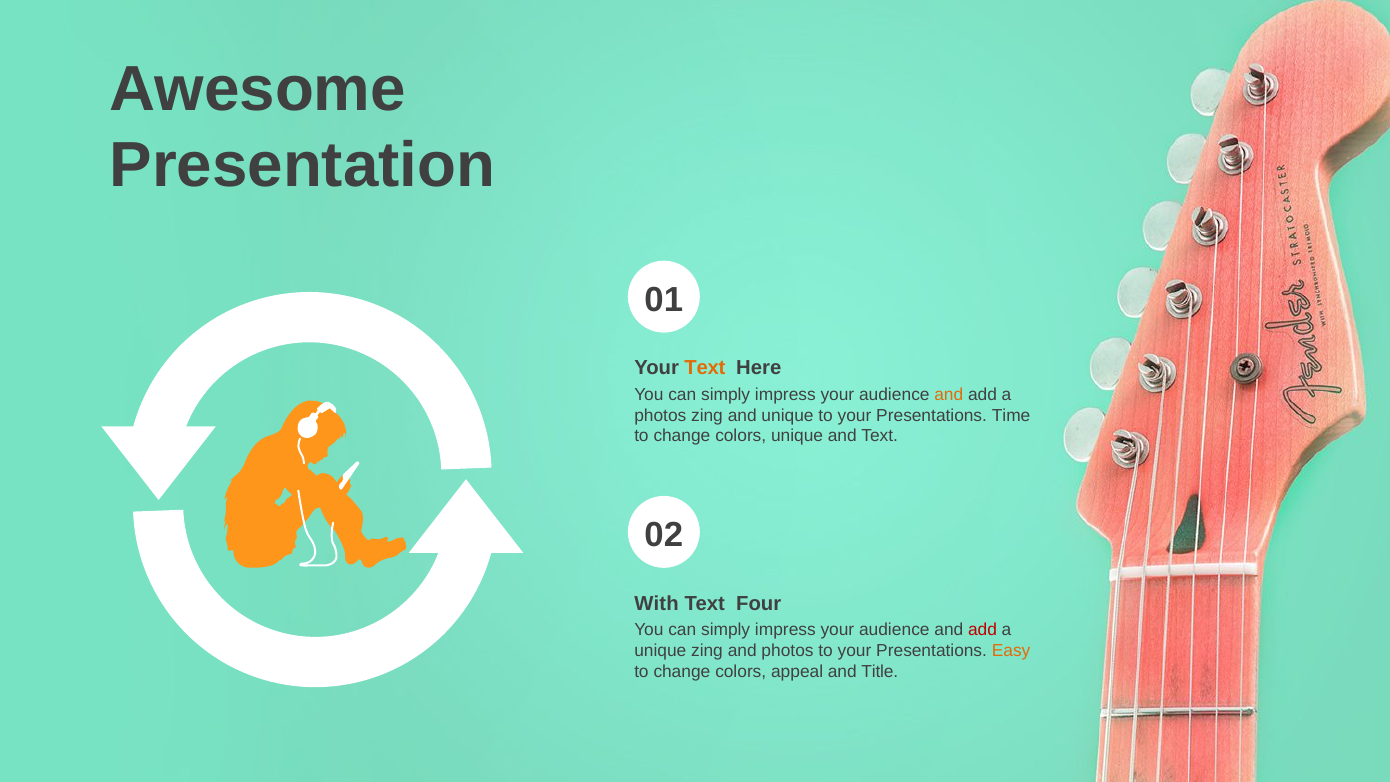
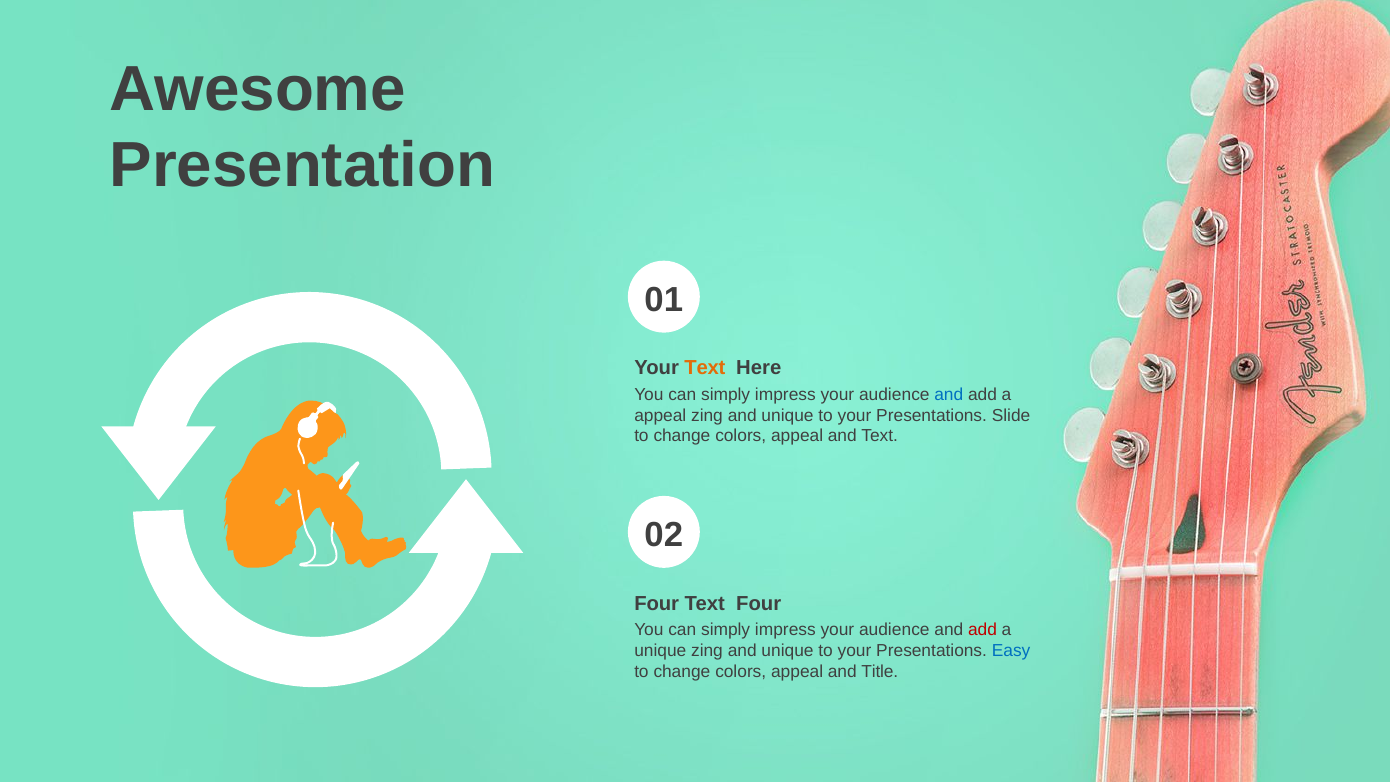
and at (949, 394) colour: orange -> blue
photos at (660, 415): photos -> appeal
Time: Time -> Slide
unique at (797, 436): unique -> appeal
With at (657, 603): With -> Four
unique zing and photos: photos -> unique
Easy colour: orange -> blue
